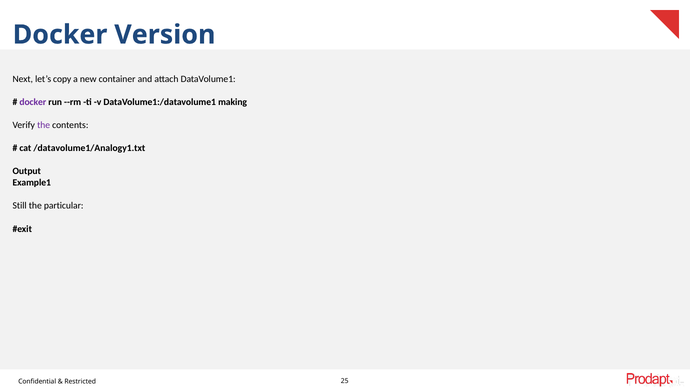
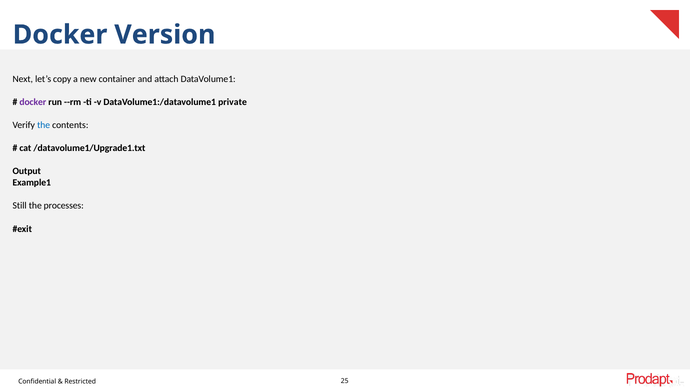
making: making -> private
the at (44, 125) colour: purple -> blue
/datavolume1/Analogy1.txt: /datavolume1/Analogy1.txt -> /datavolume1/Upgrade1.txt
particular: particular -> processes
